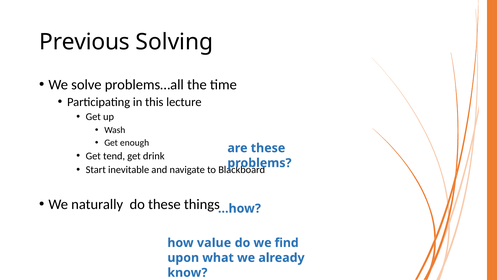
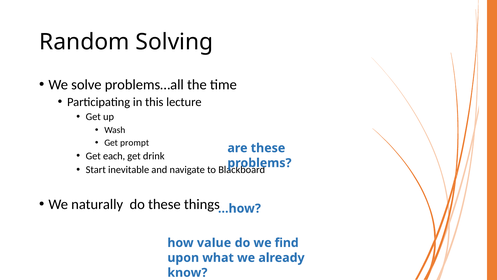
Previous: Previous -> Random
enough: enough -> prompt
tend: tend -> each
